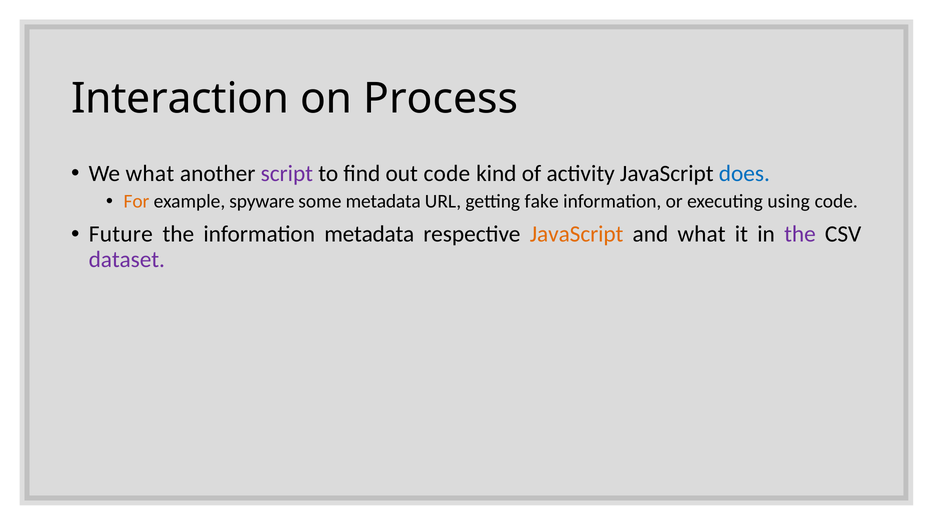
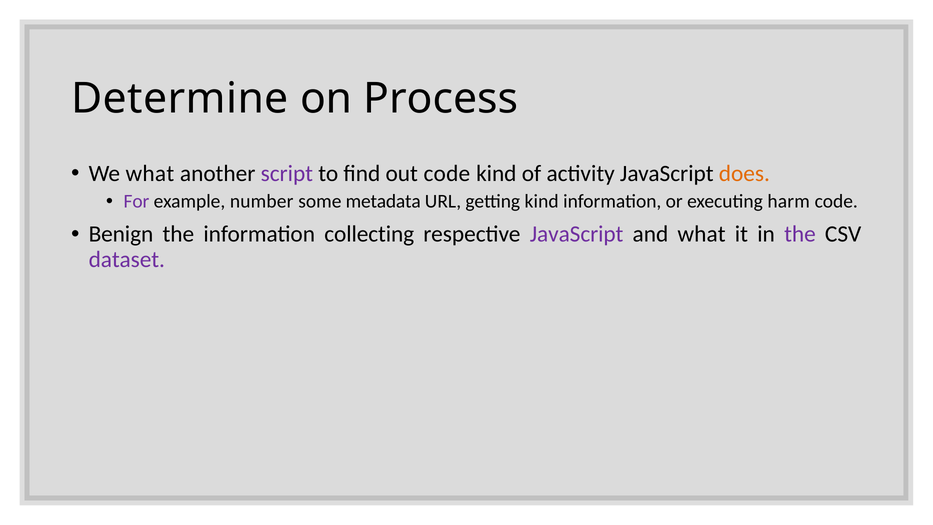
Interaction: Interaction -> Determine
does colour: blue -> orange
For colour: orange -> purple
spyware: spyware -> number
getting fake: fake -> kind
using: using -> harm
Future: Future -> Benign
information metadata: metadata -> collecting
JavaScript at (577, 234) colour: orange -> purple
